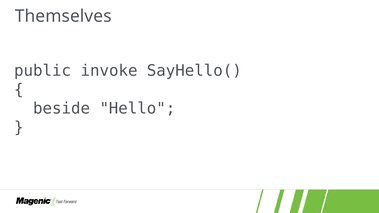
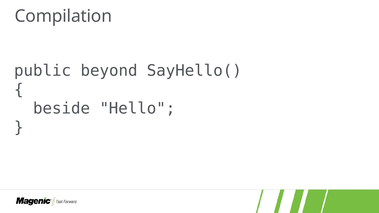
Themselves: Themselves -> Compilation
invoke: invoke -> beyond
